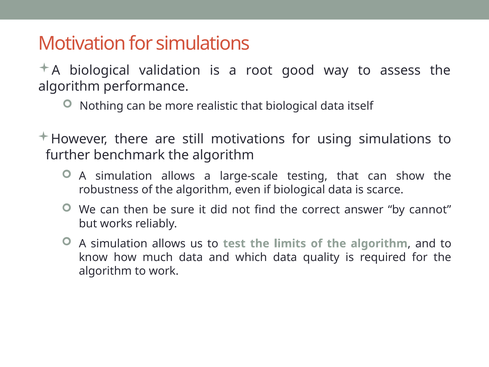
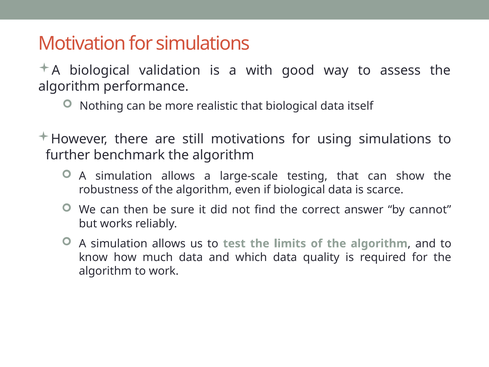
root: root -> with
